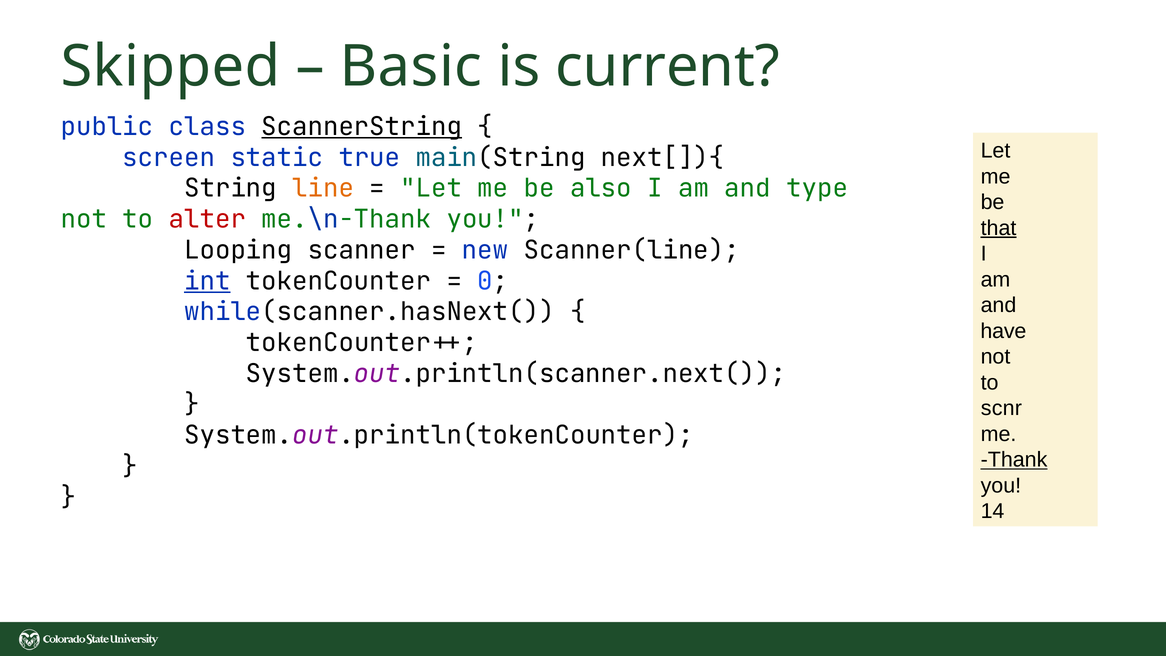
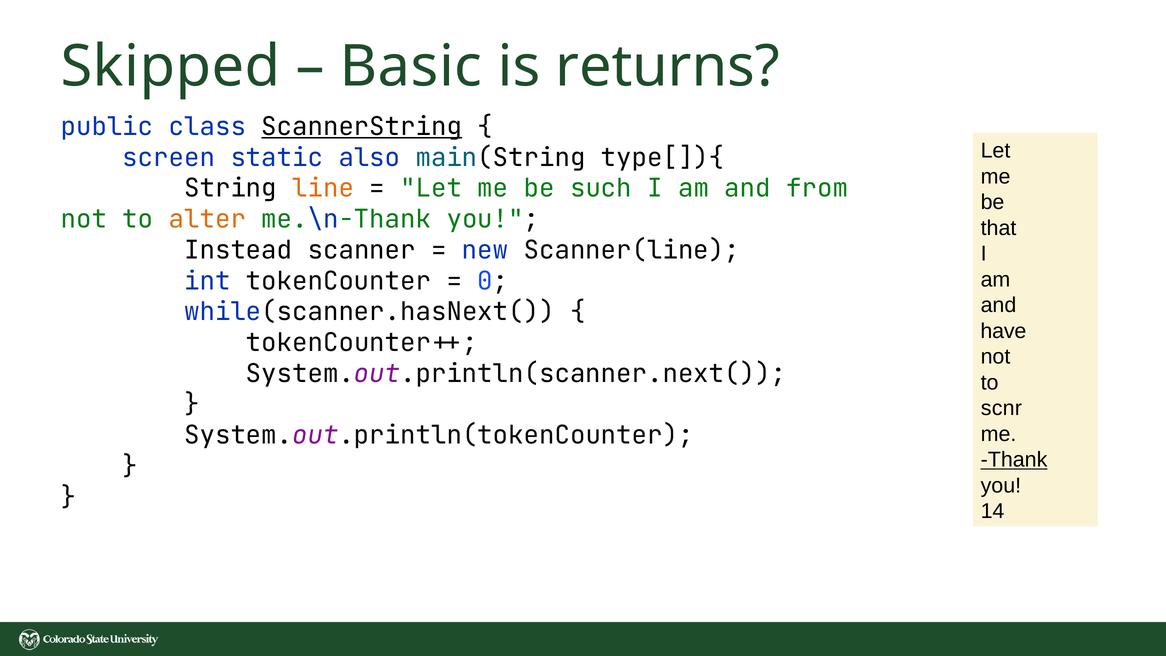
current: current -> returns
true: true -> also
next[]){: next[]){ -> type[]){
also: also -> such
type: type -> from
alter colour: red -> orange
that underline: present -> none
Looping: Looping -> Instead
int underline: present -> none
